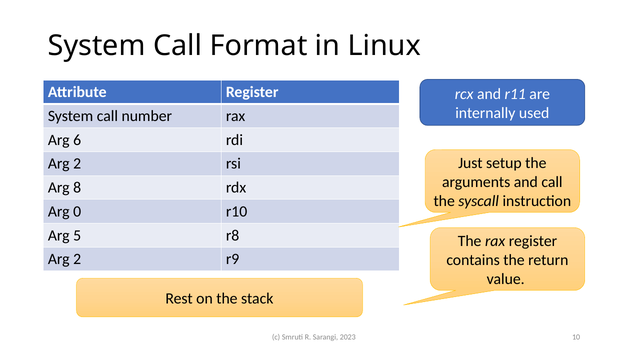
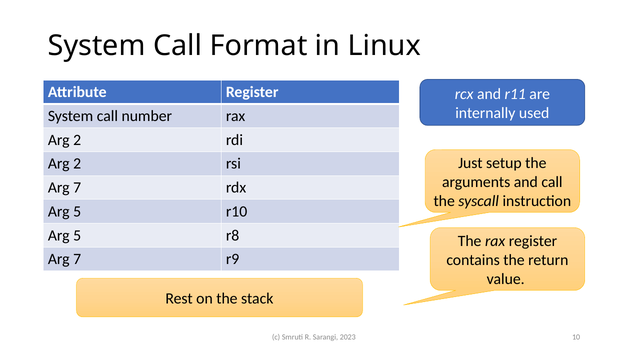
6 at (77, 140): 6 -> 2
8 at (77, 188): 8 -> 7
0 at (77, 212): 0 -> 5
2 at (77, 259): 2 -> 7
